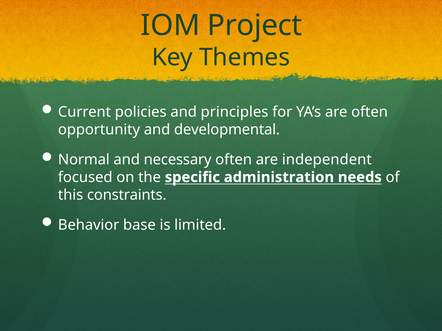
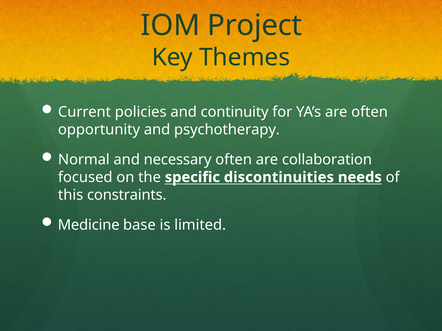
principles: principles -> continuity
developmental: developmental -> psychotherapy
independent: independent -> collaboration
administration: administration -> discontinuities
Behavior: Behavior -> Medicine
